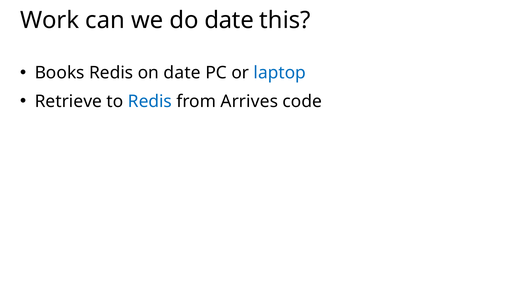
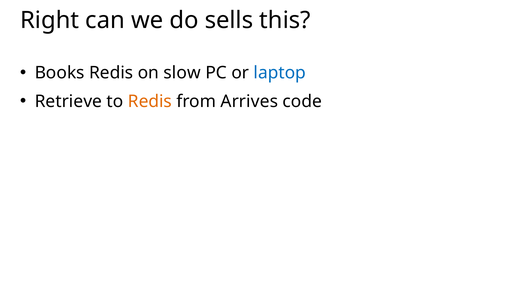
Work: Work -> Right
do date: date -> sells
on date: date -> slow
Redis at (150, 101) colour: blue -> orange
